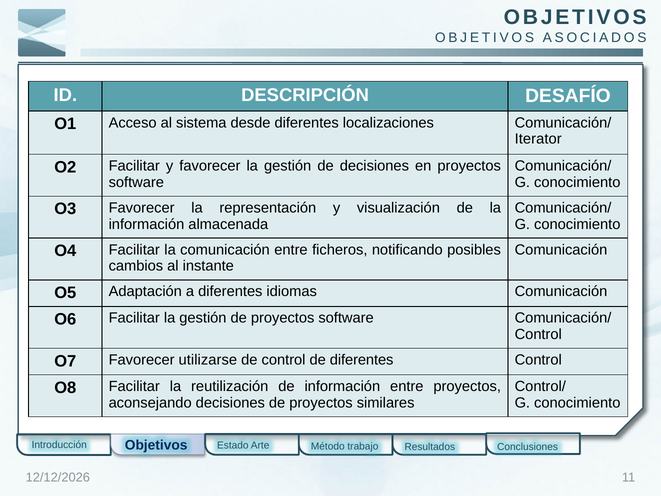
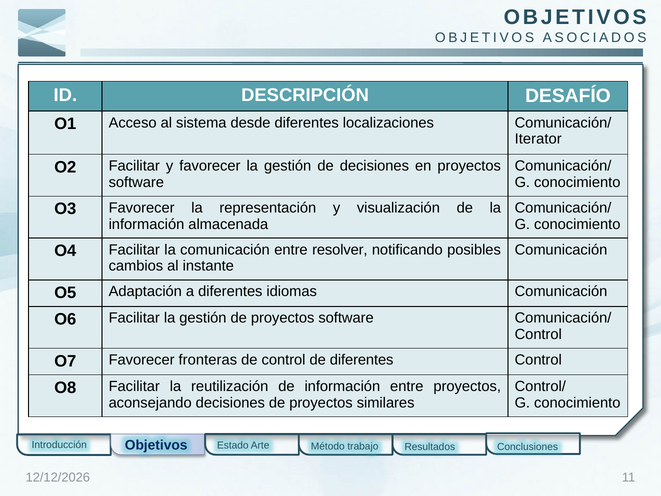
ficheros: ficheros -> resolver
utilizarse: utilizarse -> fronteras
